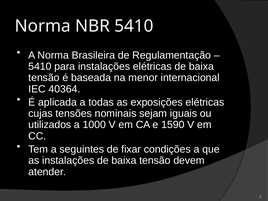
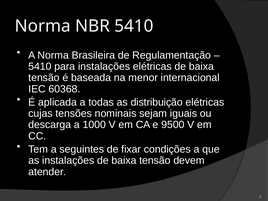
40364: 40364 -> 60368
exposições: exposições -> distribuição
utilizados: utilizados -> descarga
1590: 1590 -> 9500
